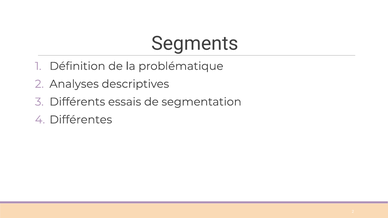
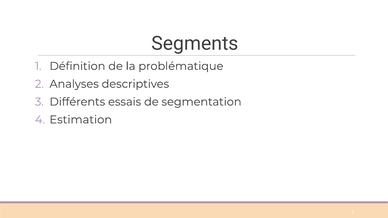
Différentes: Différentes -> Estimation
